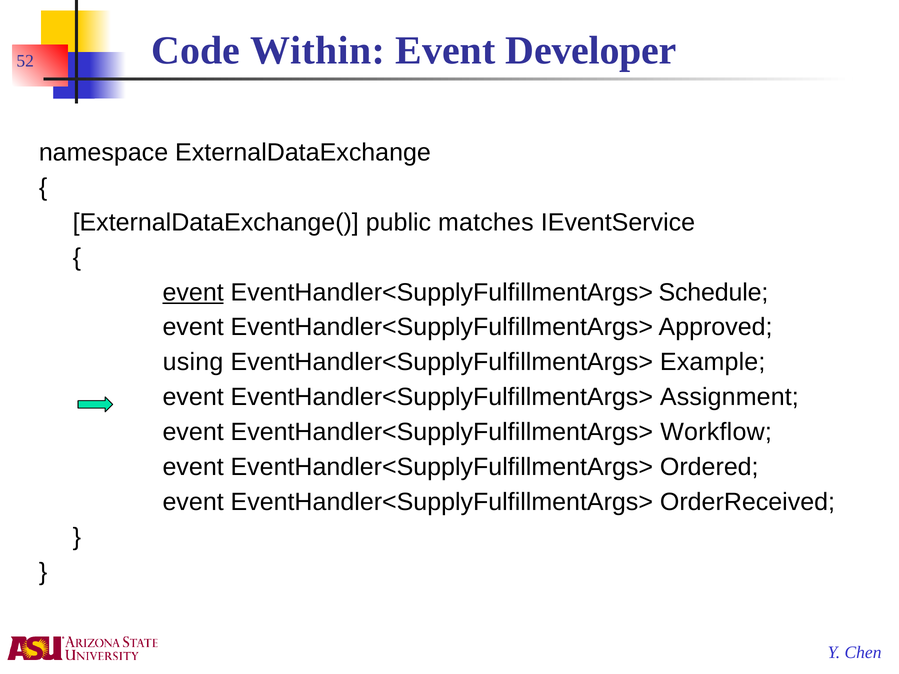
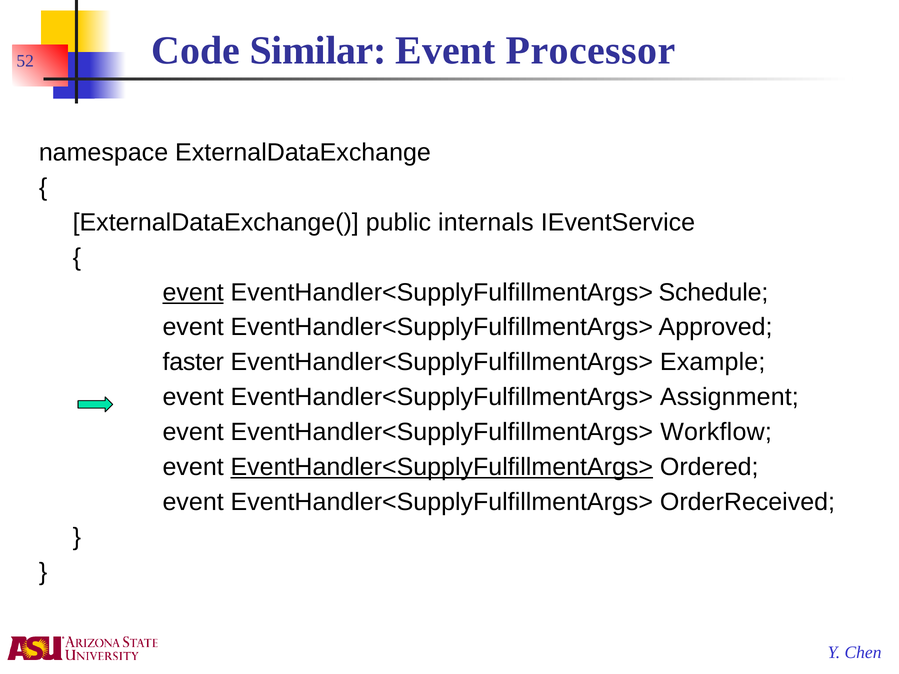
Within: Within -> Similar
Developer: Developer -> Processor
matches: matches -> internals
using: using -> faster
EventHandler<SupplyFulfillmentArgs> at (442, 467) underline: none -> present
